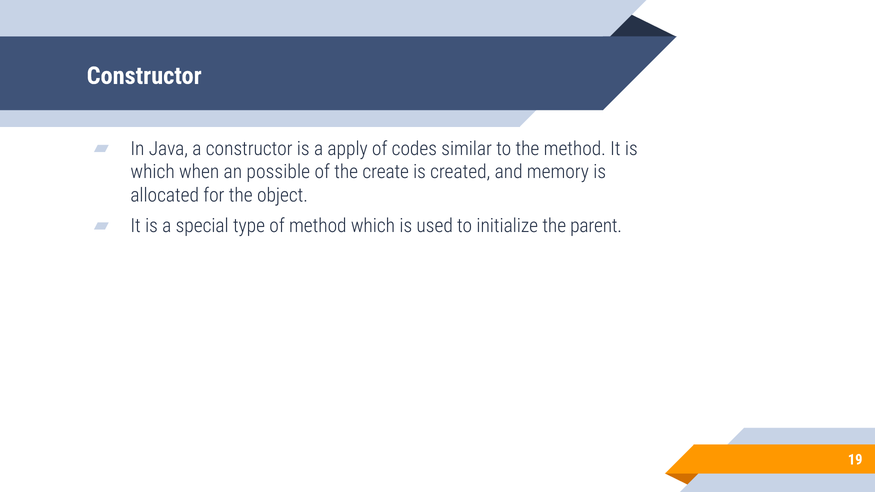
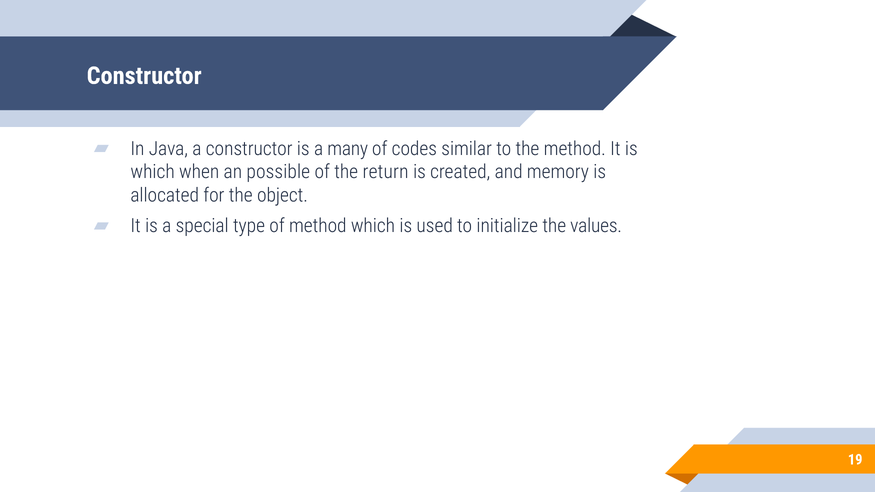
apply: apply -> many
create: create -> return
parent: parent -> values
